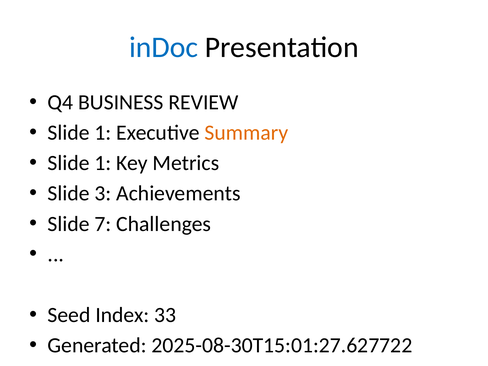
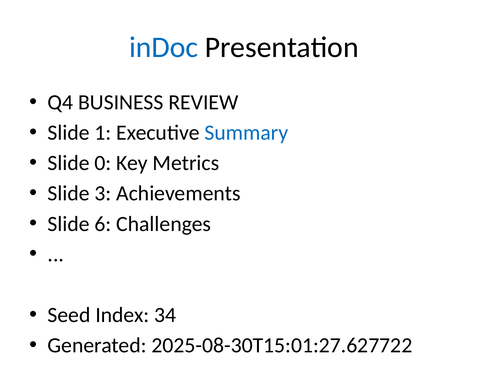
Summary colour: orange -> blue
1 at (103, 163): 1 -> 0
7: 7 -> 6
33: 33 -> 34
